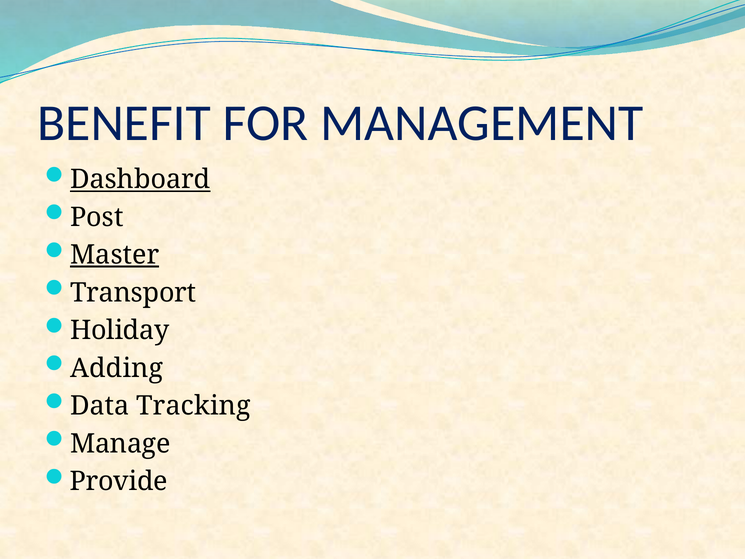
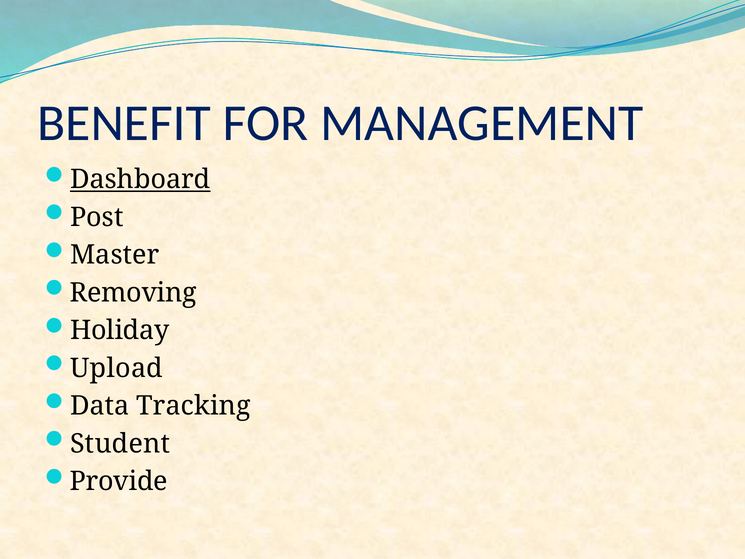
Master underline: present -> none
Transport: Transport -> Removing
Adding: Adding -> Upload
Manage: Manage -> Student
